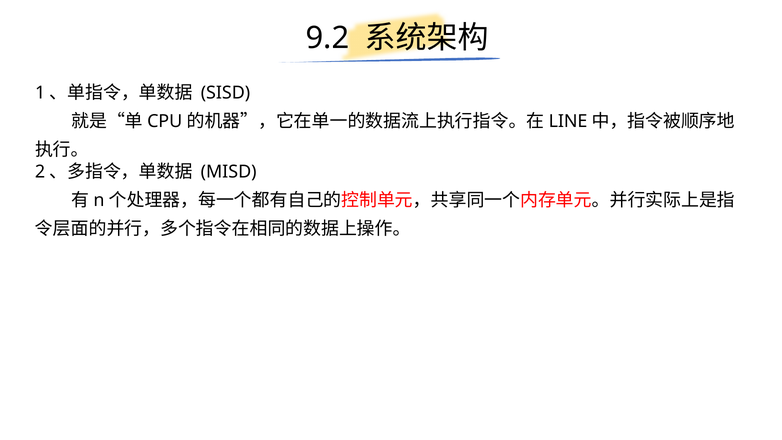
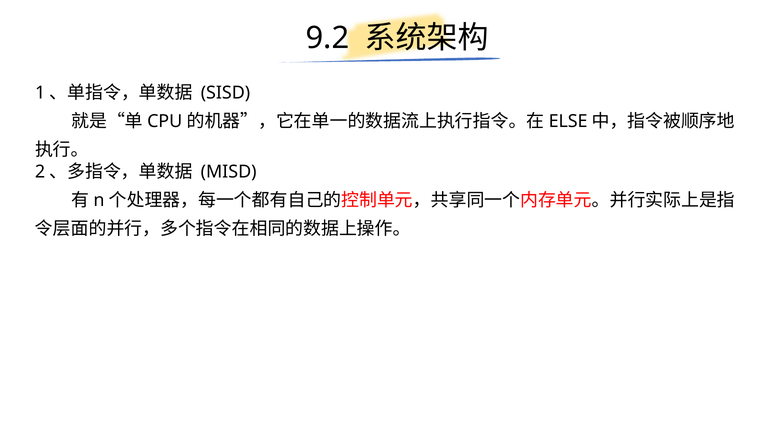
LINE: LINE -> ELSE
